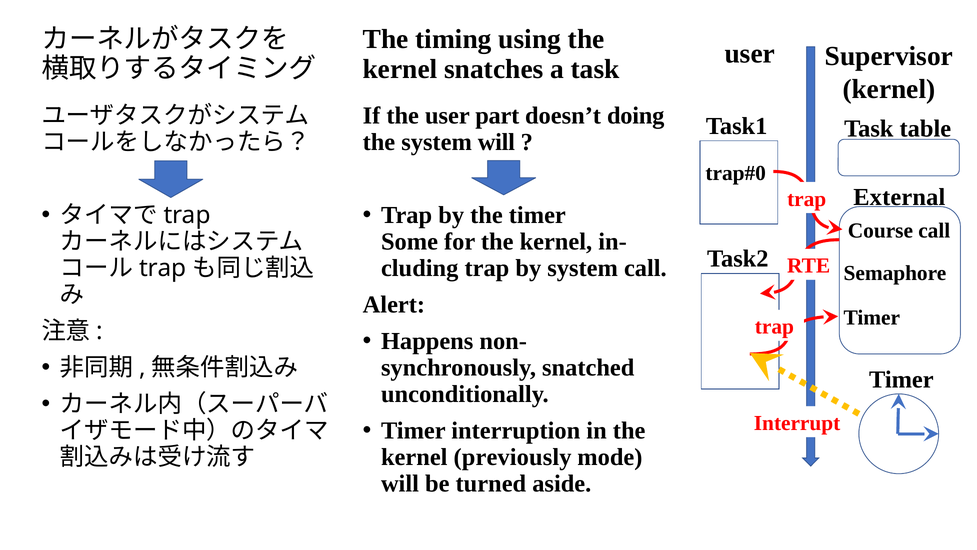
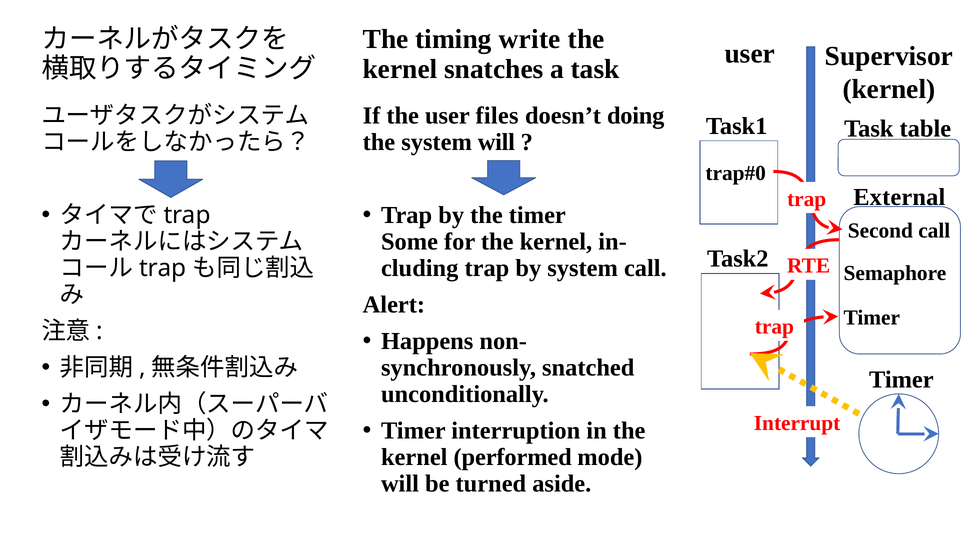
using: using -> write
part: part -> files
Course: Course -> Second
previously: previously -> performed
